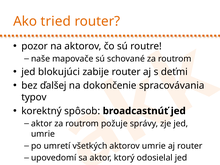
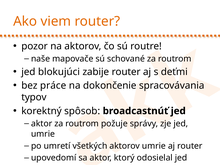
tried: tried -> viem
ďalšej: ďalšej -> práce
